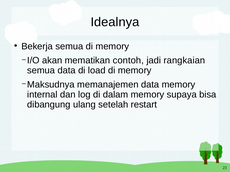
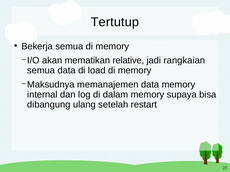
Idealnya: Idealnya -> Tertutup
contoh: contoh -> relative
